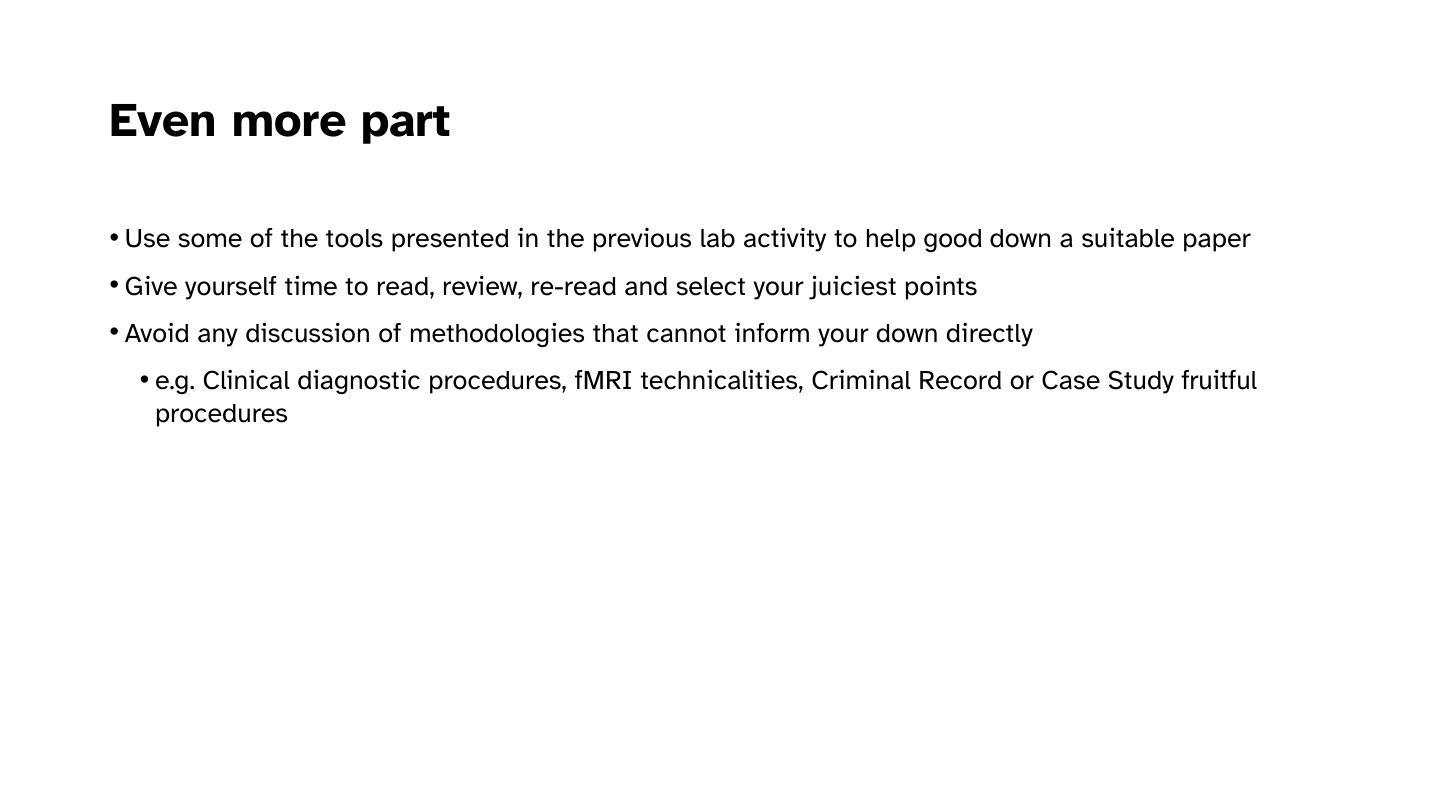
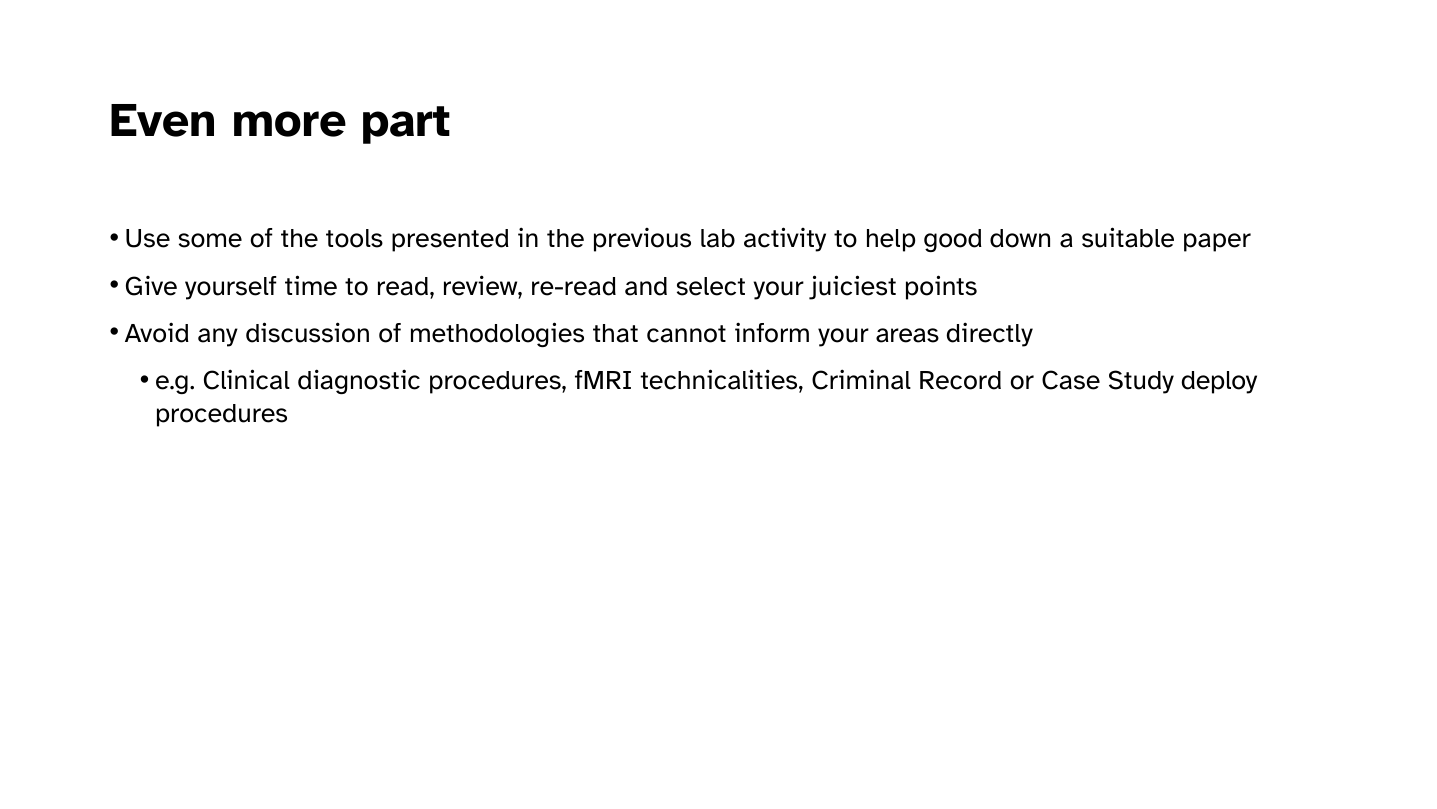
your down: down -> areas
fruitful: fruitful -> deploy
